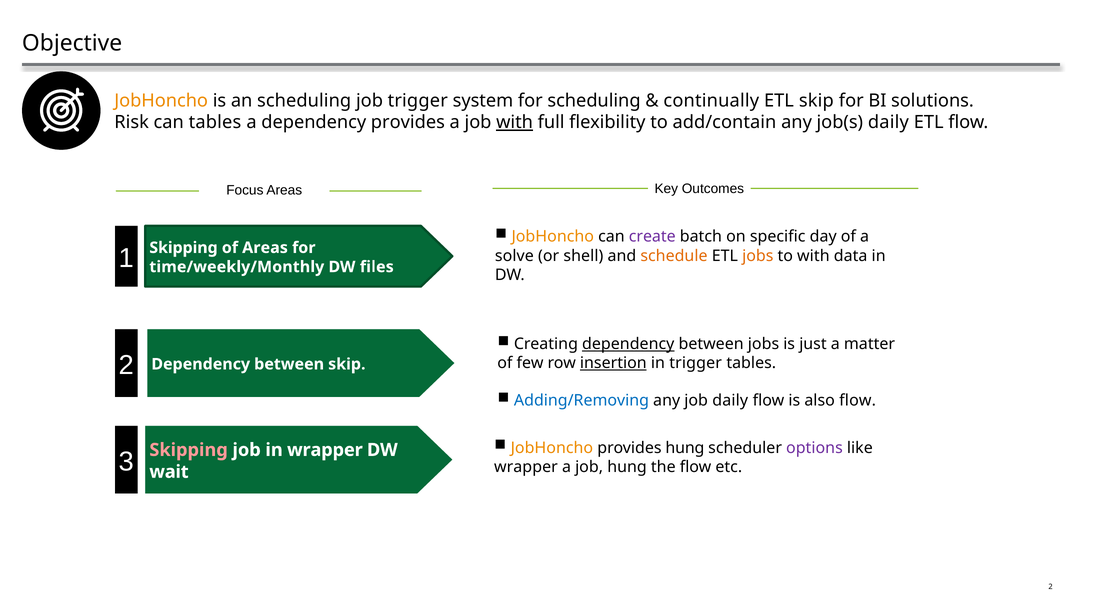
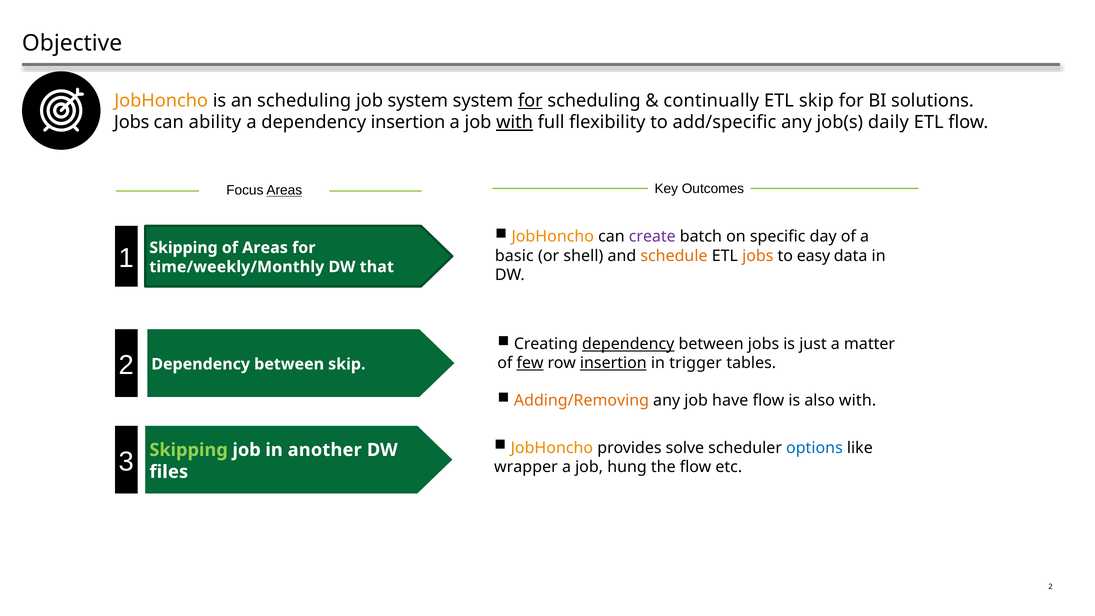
job trigger: trigger -> system
for at (530, 101) underline: none -> present
Risk at (132, 122): Risk -> Jobs
can tables: tables -> ability
dependency provides: provides -> insertion
add/contain: add/contain -> add/specific
Areas at (284, 190) underline: none -> present
solve: solve -> basic
to with: with -> easy
files: files -> that
few underline: none -> present
Adding/Removing colour: blue -> orange
job daily: daily -> have
also flow: flow -> with
provides hung: hung -> solve
options colour: purple -> blue
Skipping at (189, 450) colour: pink -> light green
in wrapper: wrapper -> another
wait: wait -> files
